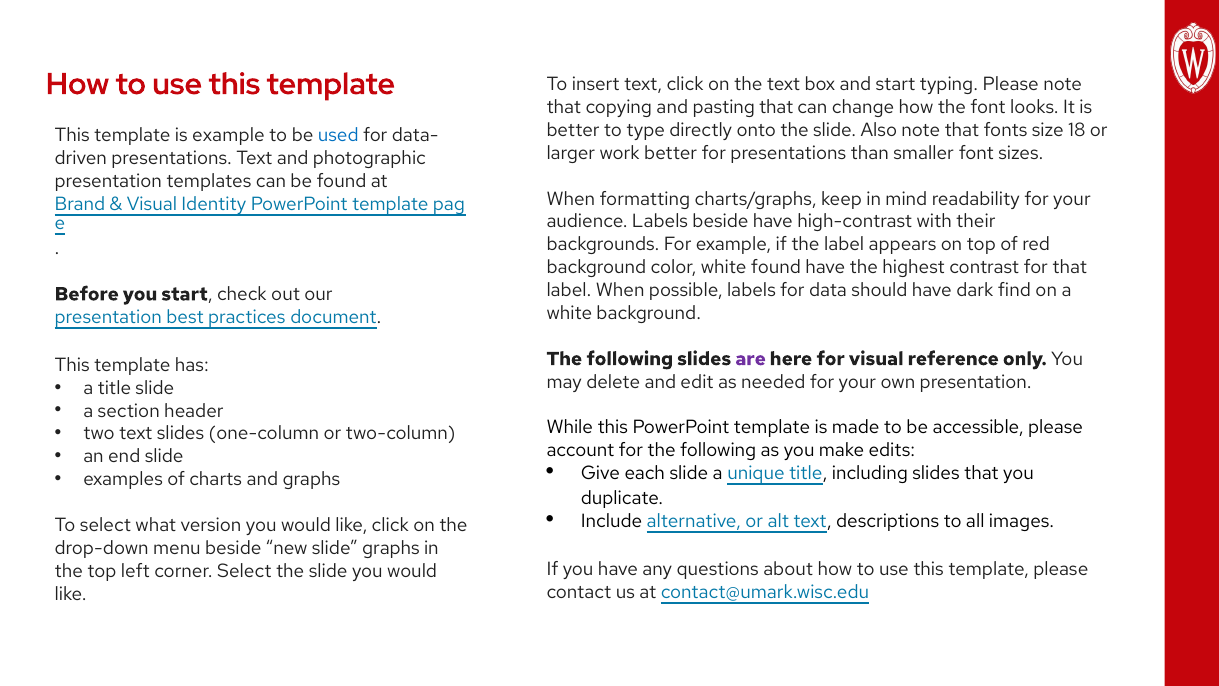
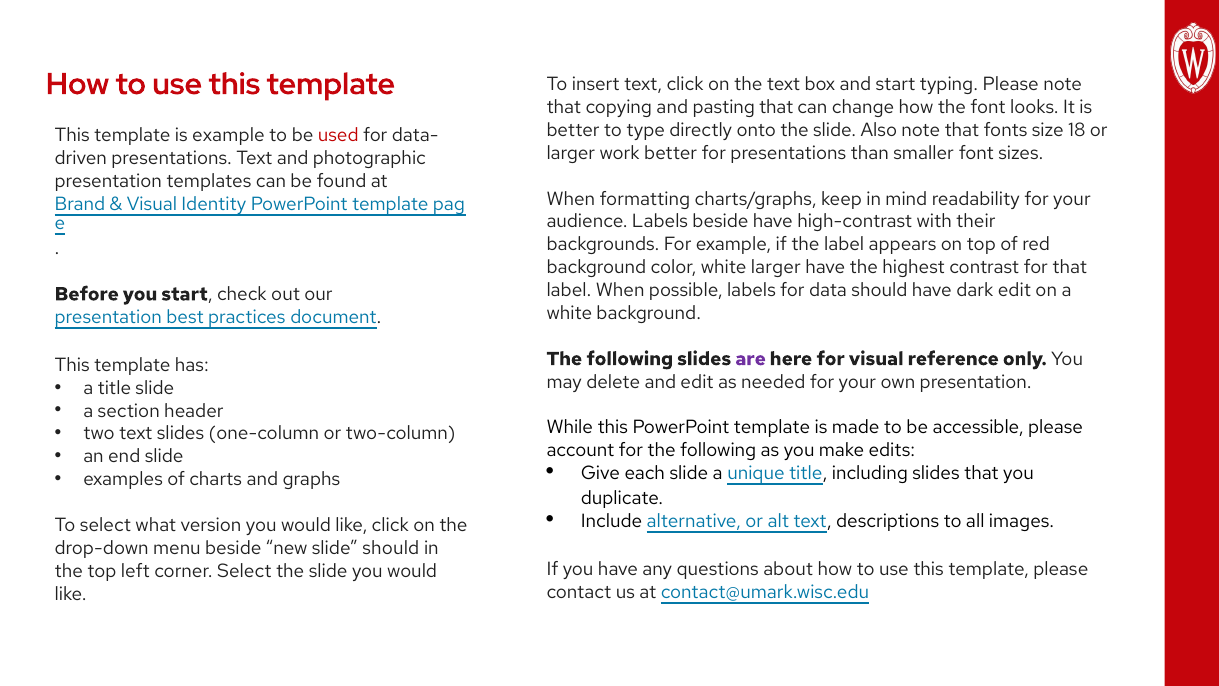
used colour: blue -> red
white found: found -> larger
dark find: find -> edit
slide graphs: graphs -> should
